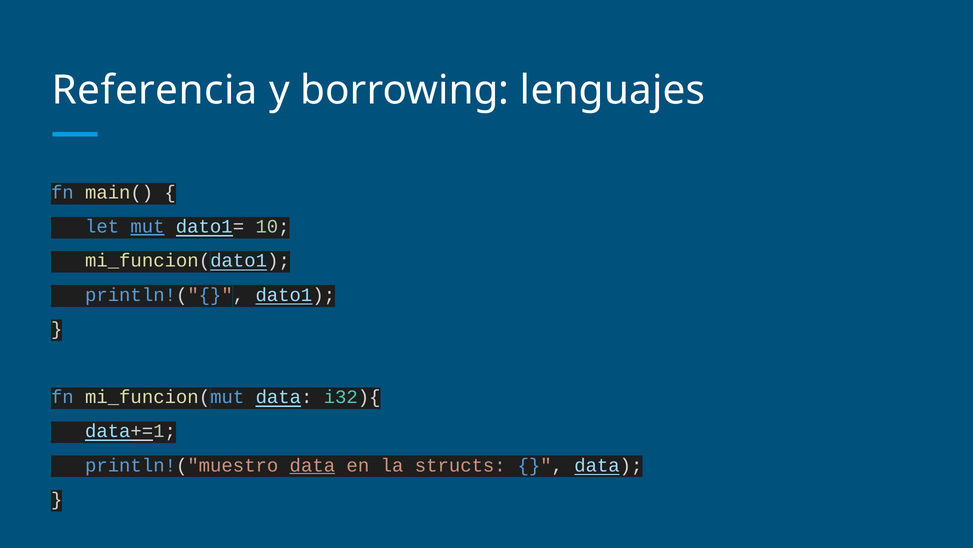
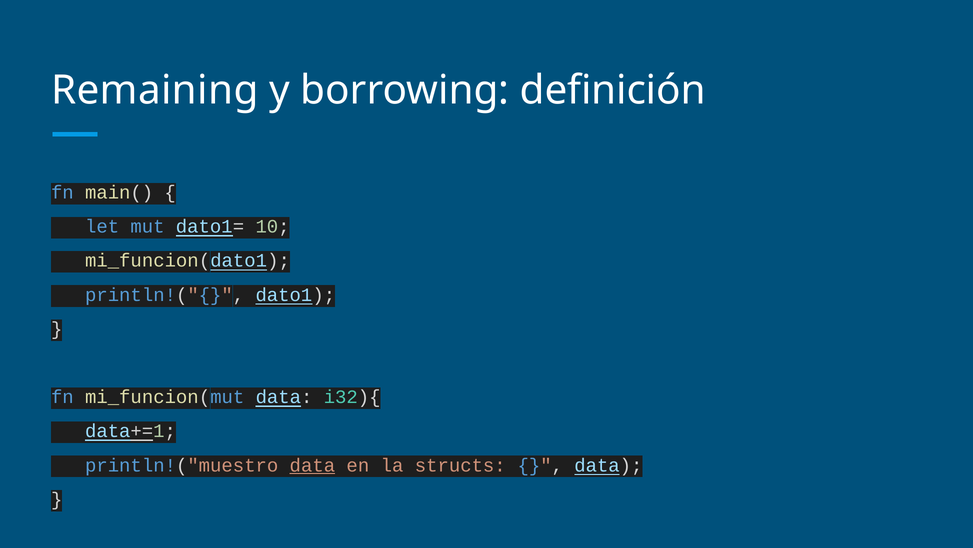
Referencia: Referencia -> Remaining
lenguajes: lenguajes -> definición
mut underline: present -> none
